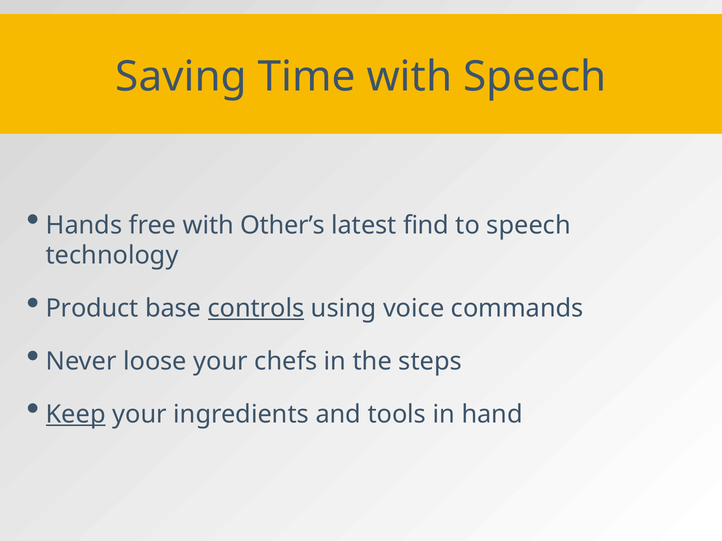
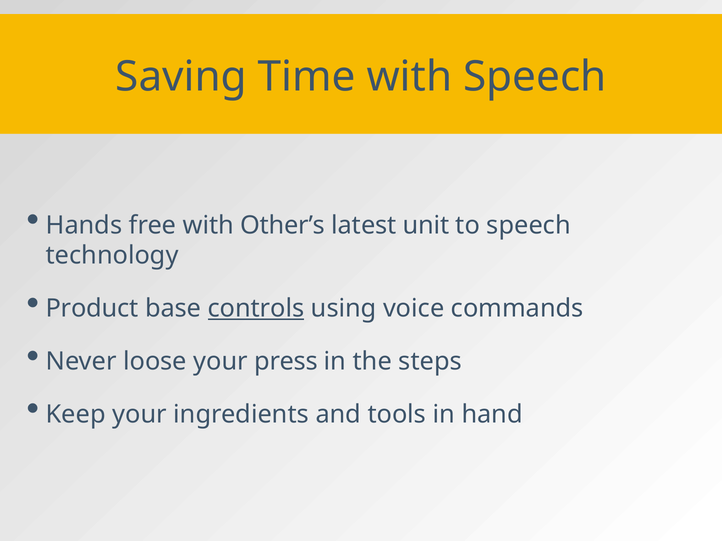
find: find -> unit
chefs: chefs -> press
Keep underline: present -> none
